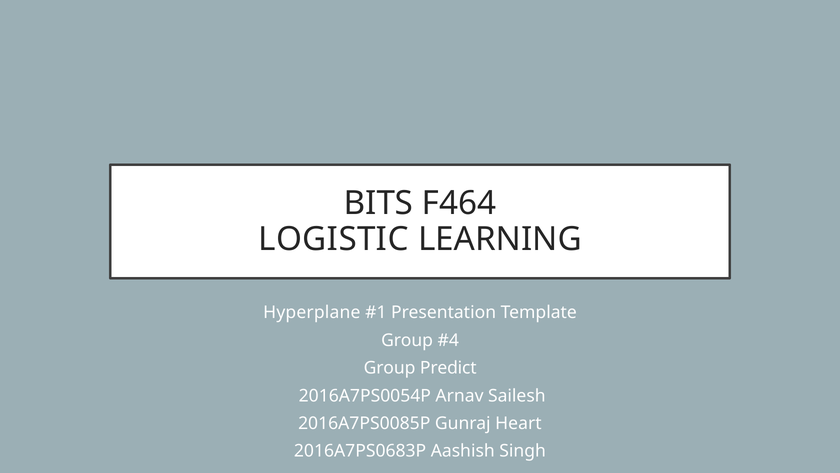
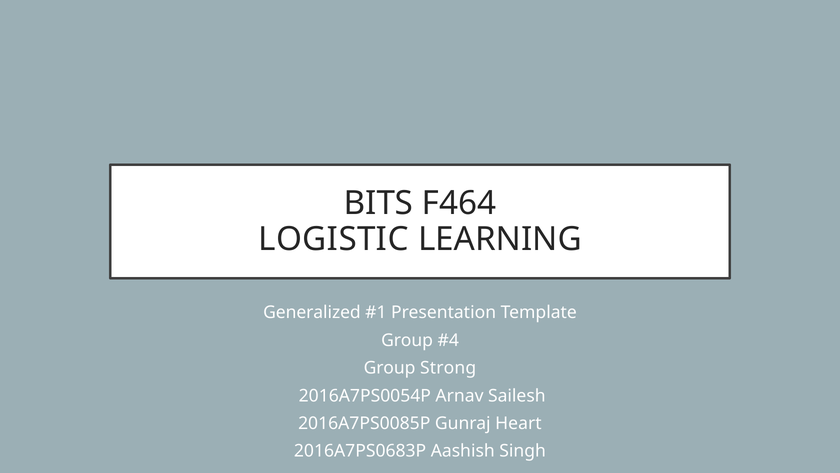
Hyperplane: Hyperplane -> Generalized
Predict: Predict -> Strong
